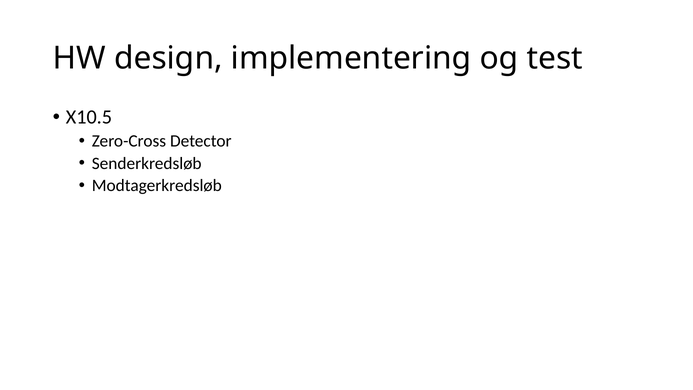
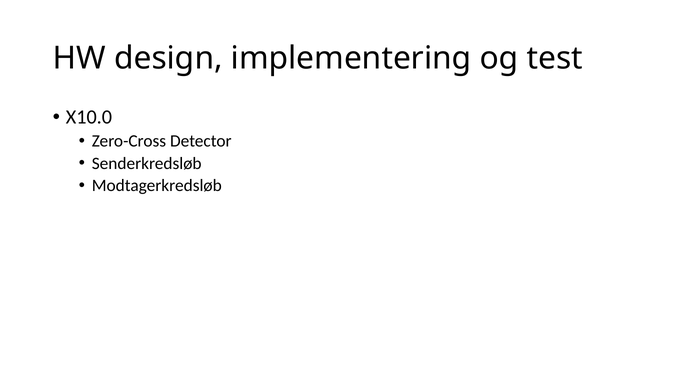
X10.5: X10.5 -> X10.0
